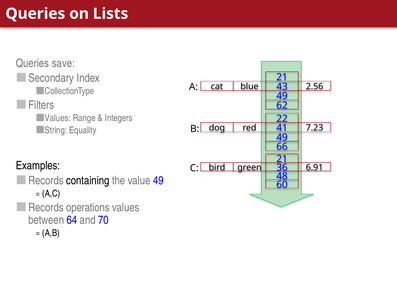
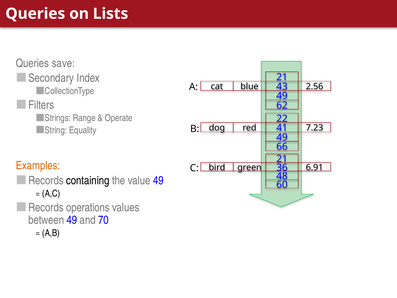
Values at (58, 118): Values -> Strings
Integers: Integers -> Operate
Examples colour: black -> orange
between 64: 64 -> 49
